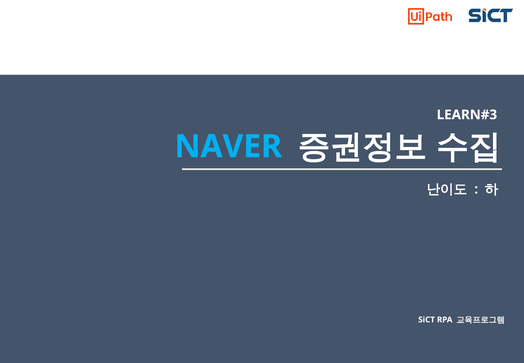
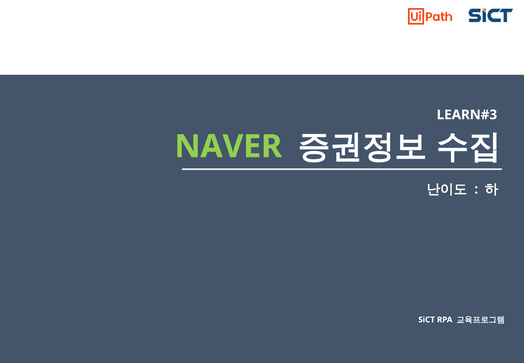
NAVER colour: light blue -> light green
